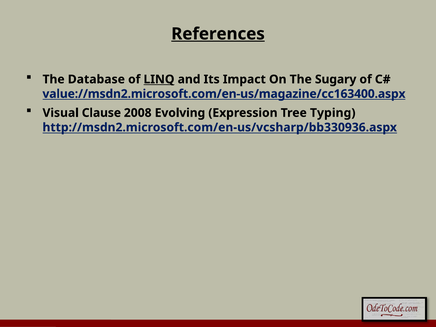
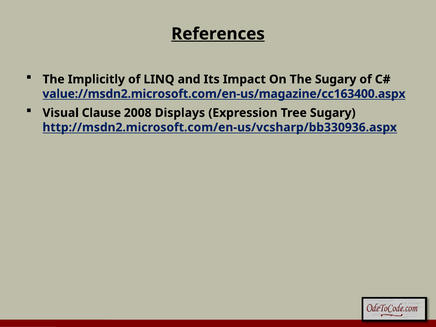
Database: Database -> Implicitly
LINQ underline: present -> none
Evolving: Evolving -> Displays
Tree Typing: Typing -> Sugary
